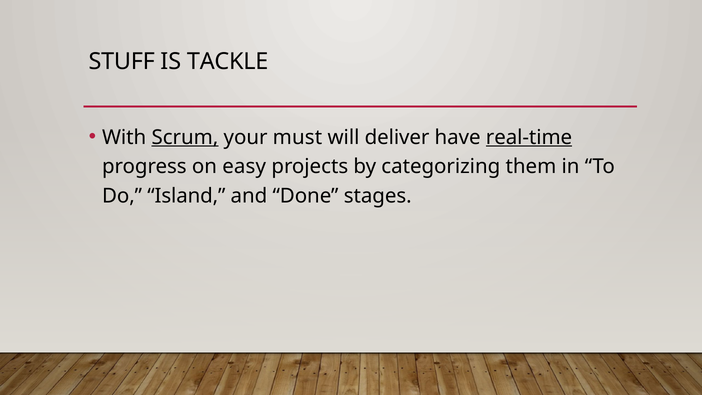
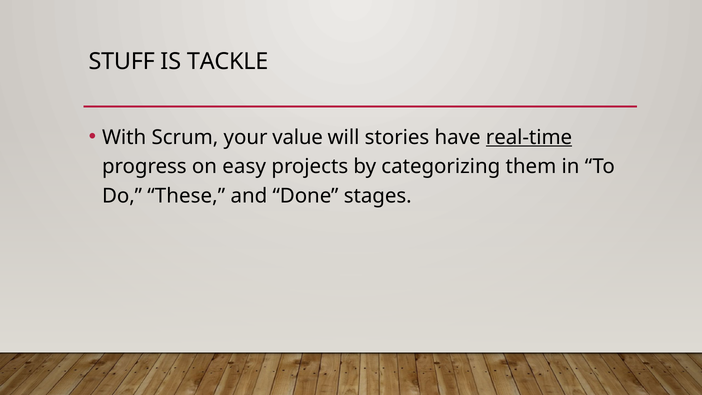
Scrum underline: present -> none
must: must -> value
deliver: deliver -> stories
Island: Island -> These
